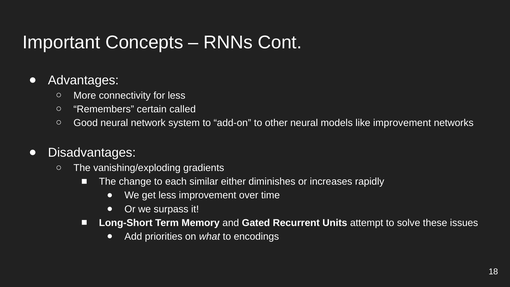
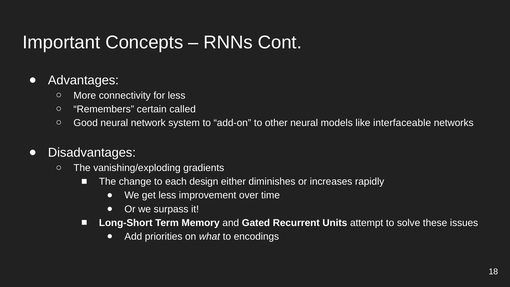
like improvement: improvement -> interfaceable
similar: similar -> design
